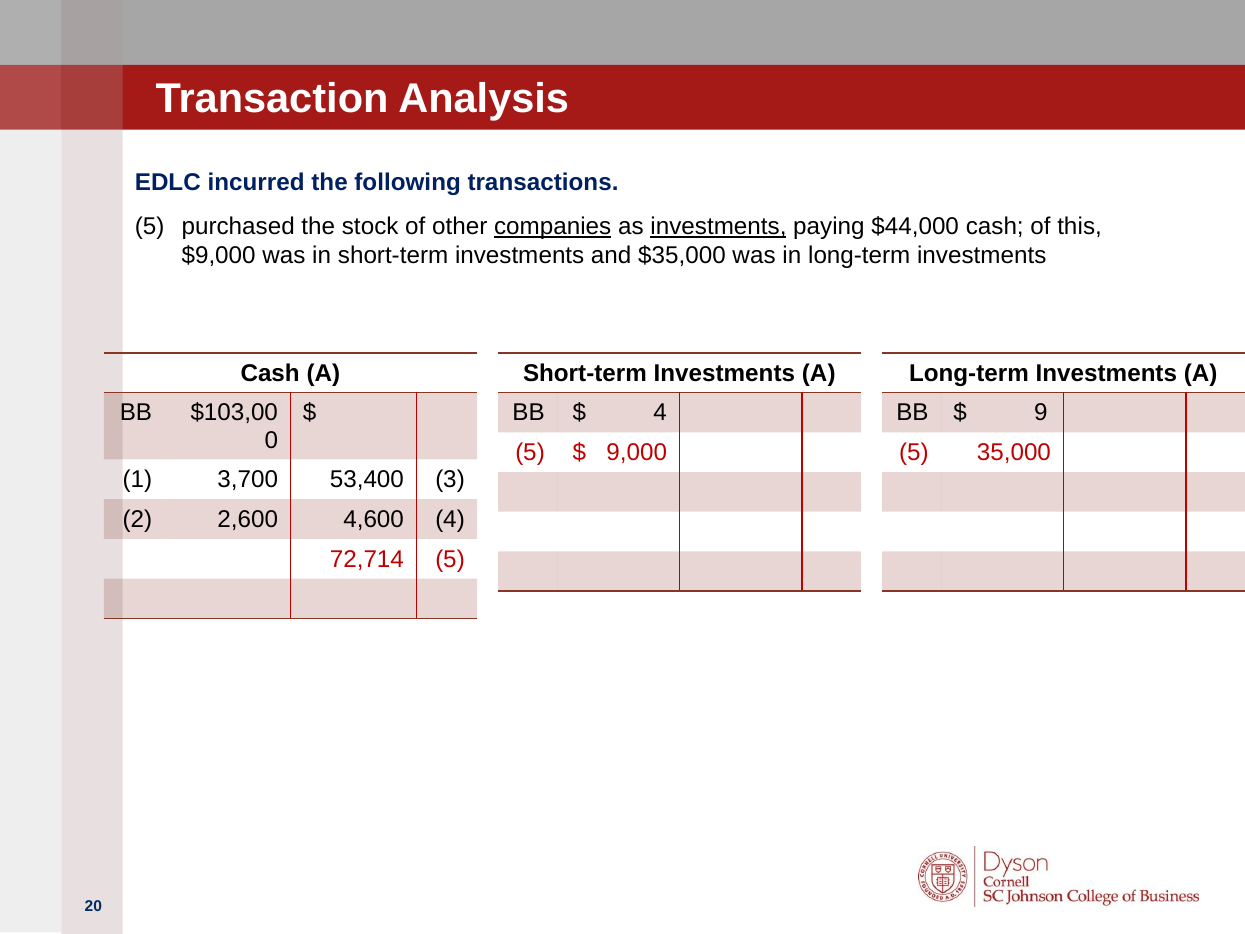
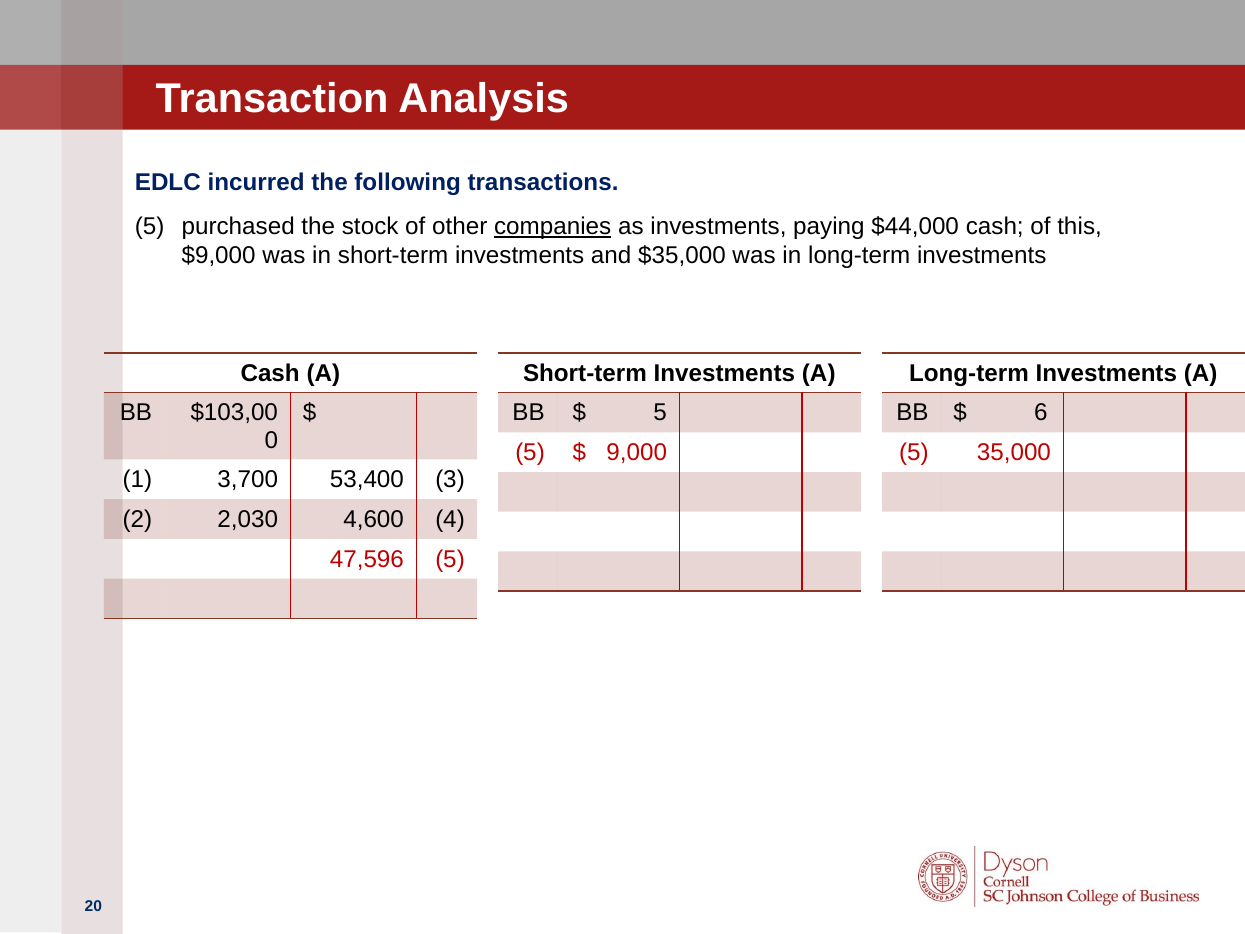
investments at (718, 227) underline: present -> none
4 at (660, 413): 4 -> 5
9: 9 -> 6
2,600: 2,600 -> 2,030
72,714: 72,714 -> 47,596
